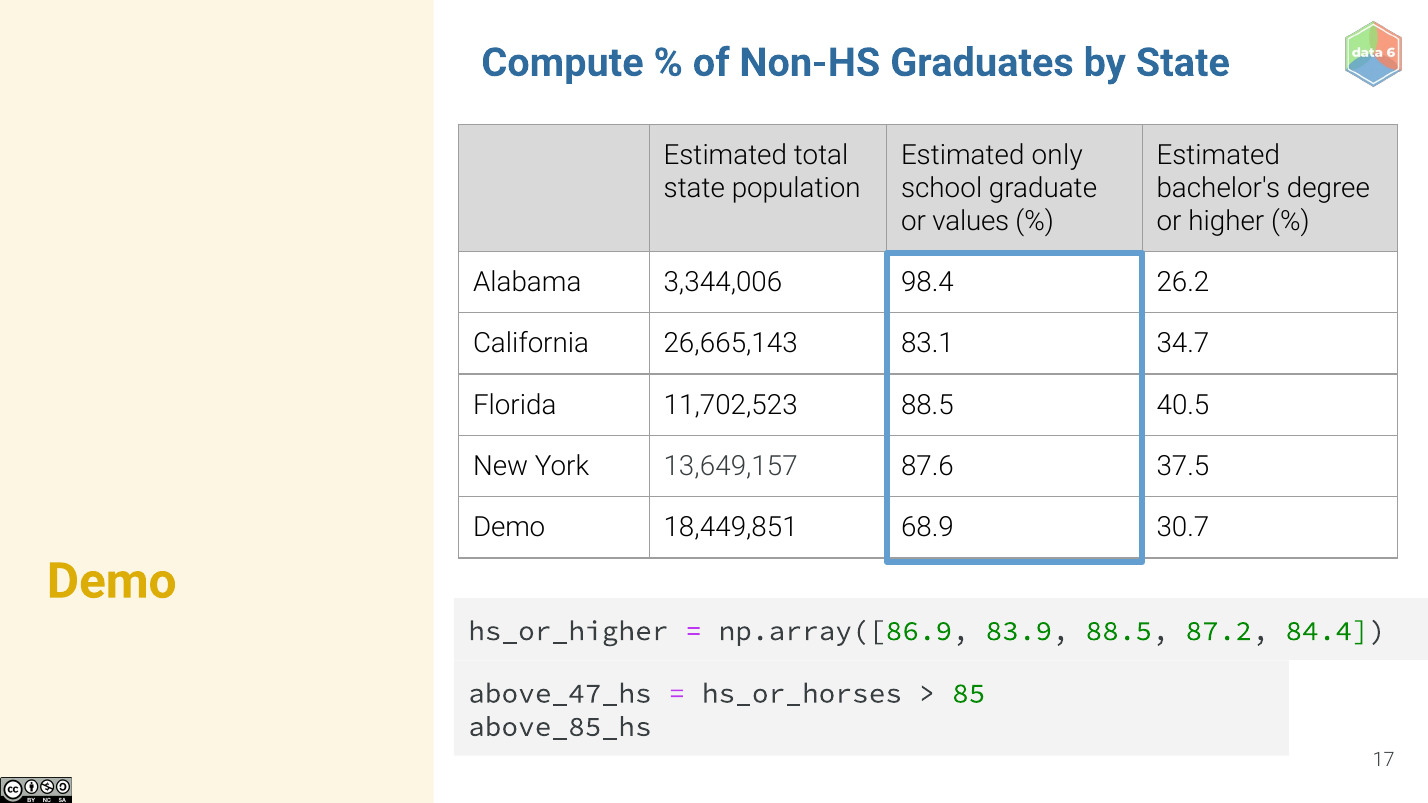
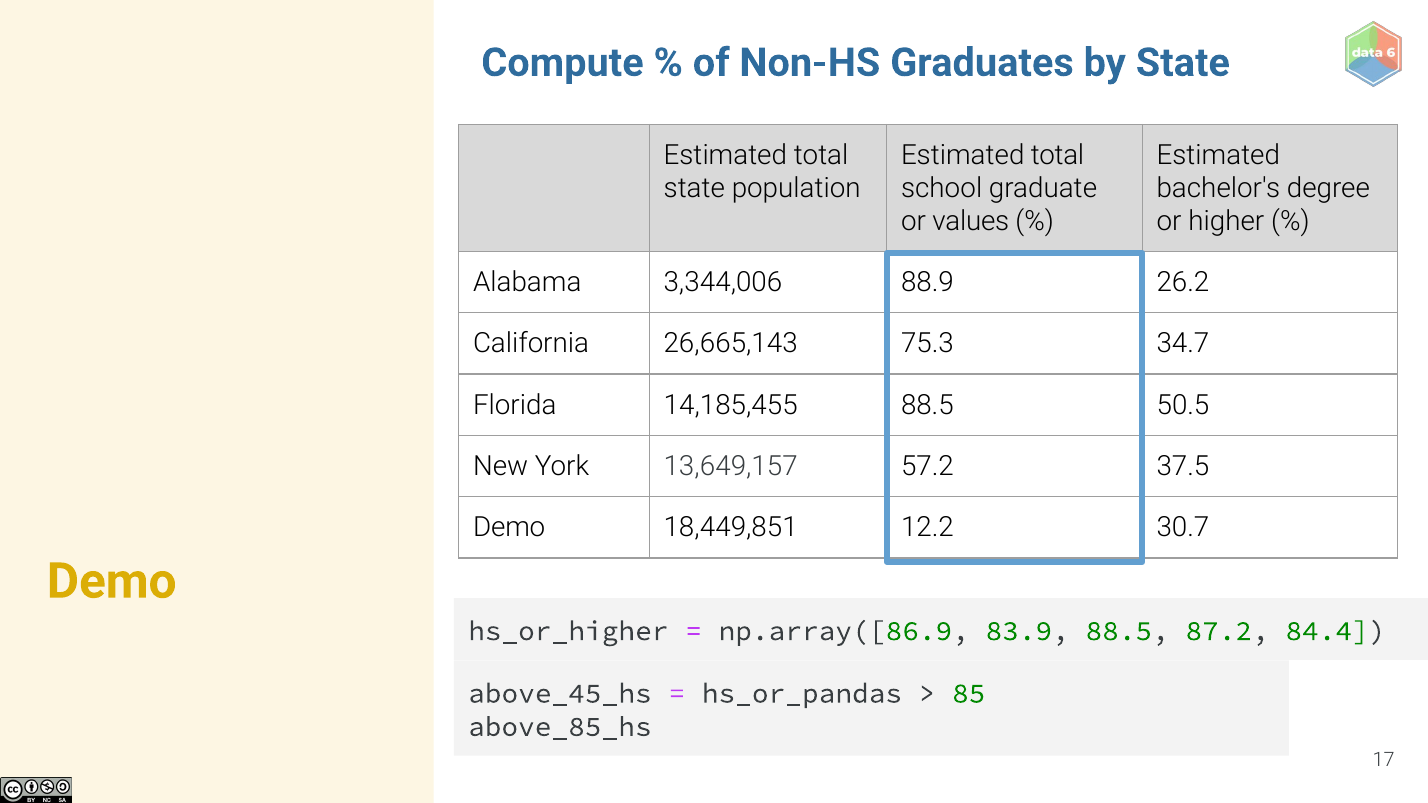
only at (1057, 155): only -> total
98.4: 98.4 -> 88.9
83.1: 83.1 -> 75.3
11,702,523: 11,702,523 -> 14,185,455
40.5: 40.5 -> 50.5
87.6: 87.6 -> 57.2
68.9: 68.9 -> 12.2
above_47_hs: above_47_hs -> above_45_hs
hs_or_horses: hs_or_horses -> hs_or_pandas
